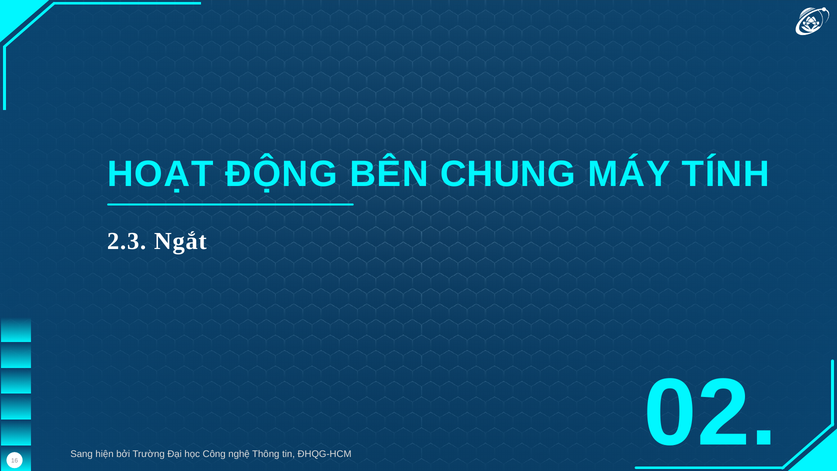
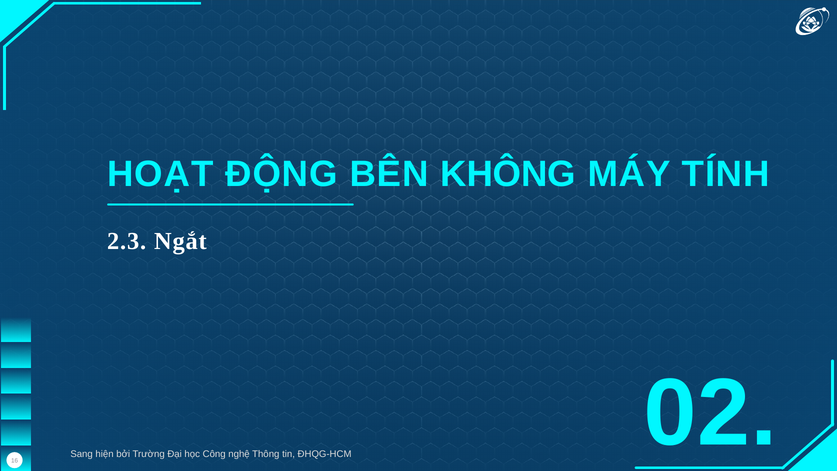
CHUNG: CHUNG -> KHÔNG
